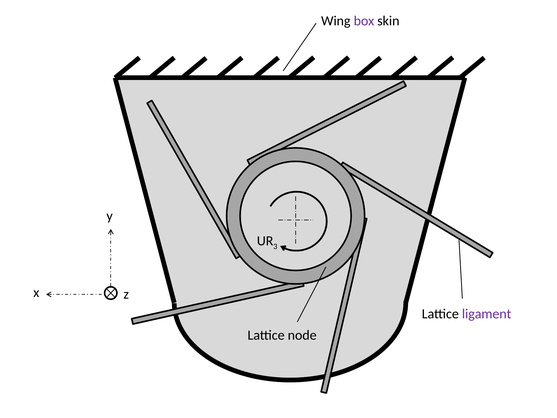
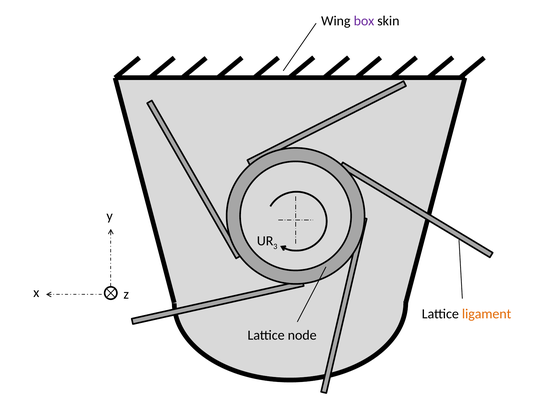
ligament colour: purple -> orange
